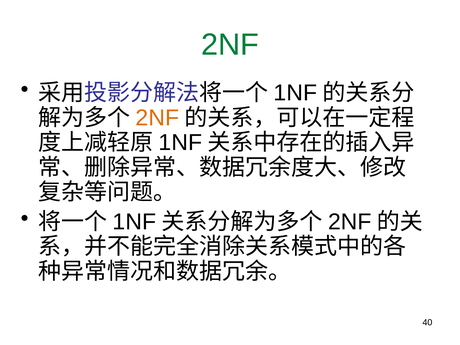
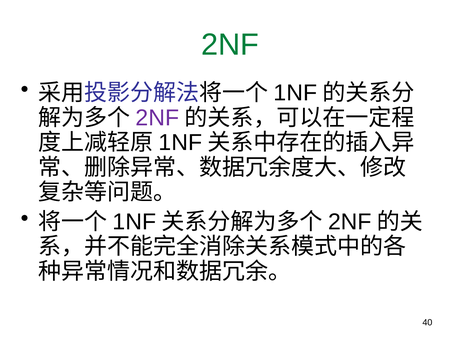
2NF at (157, 118) colour: orange -> purple
